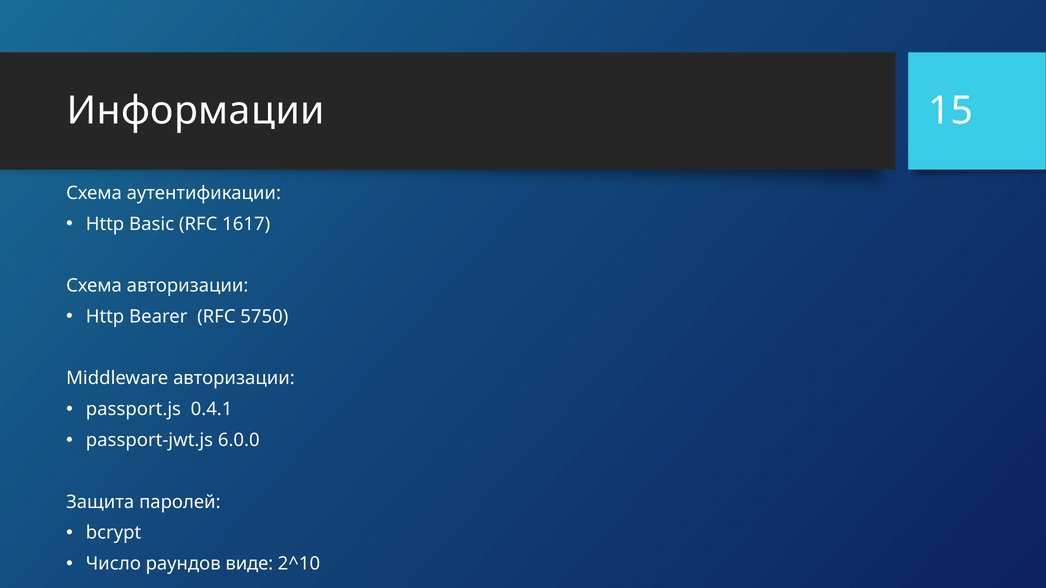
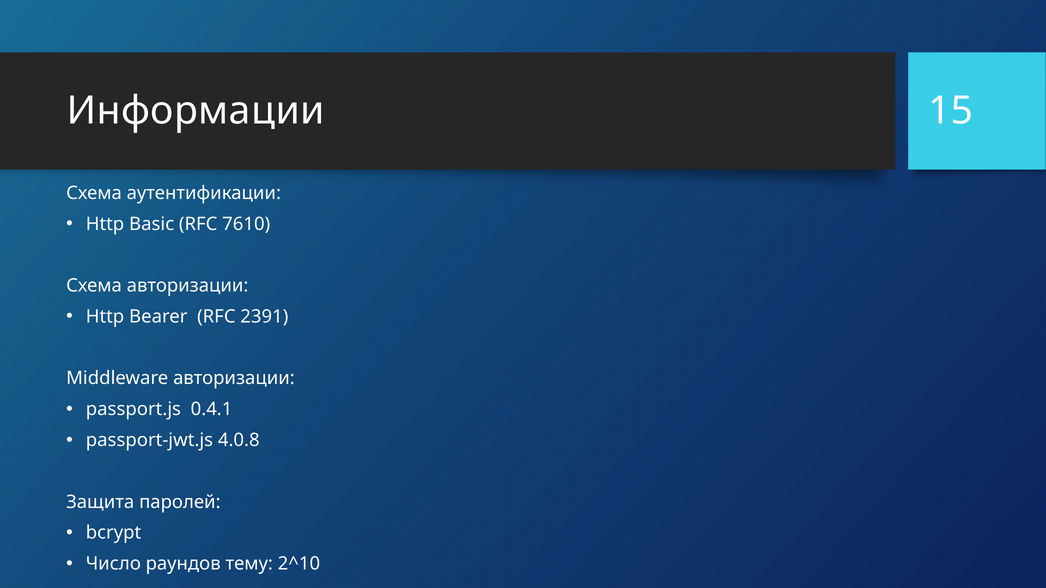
1617: 1617 -> 7610
5750: 5750 -> 2391
6.0.0: 6.0.0 -> 4.0.8
виде: виде -> тему
